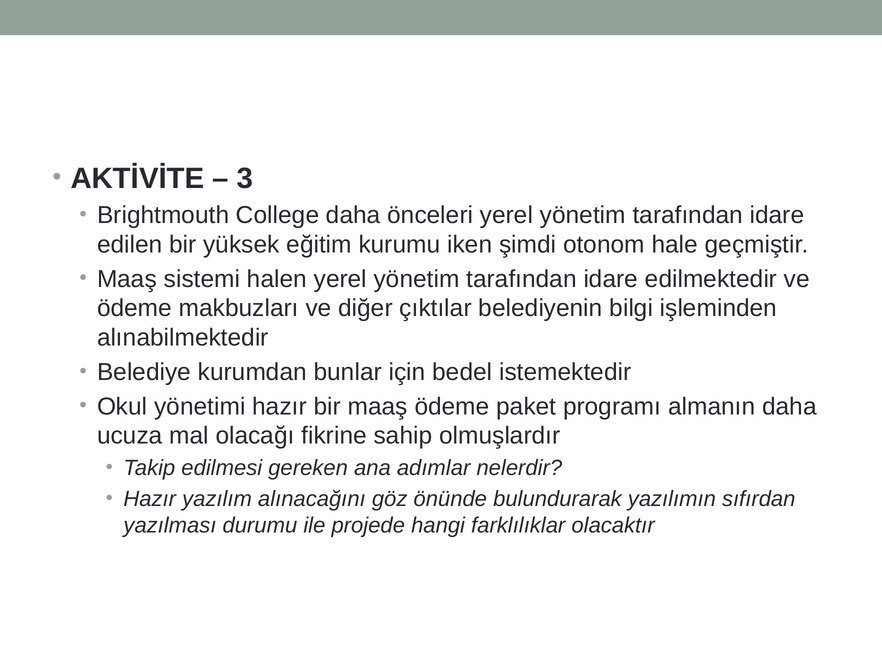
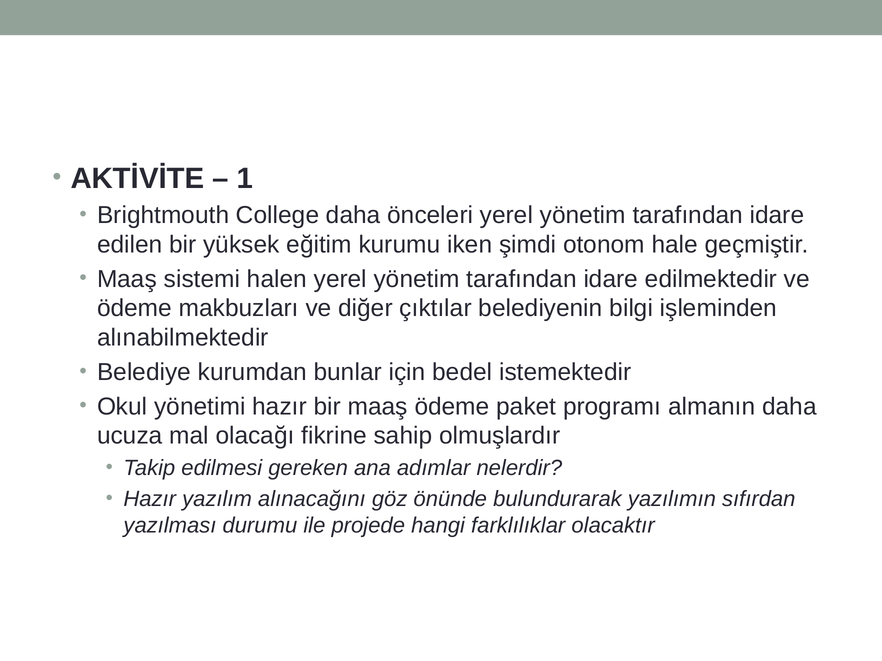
3: 3 -> 1
